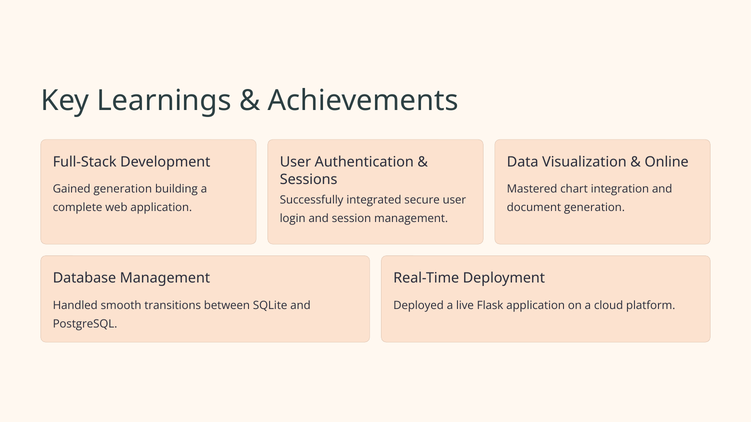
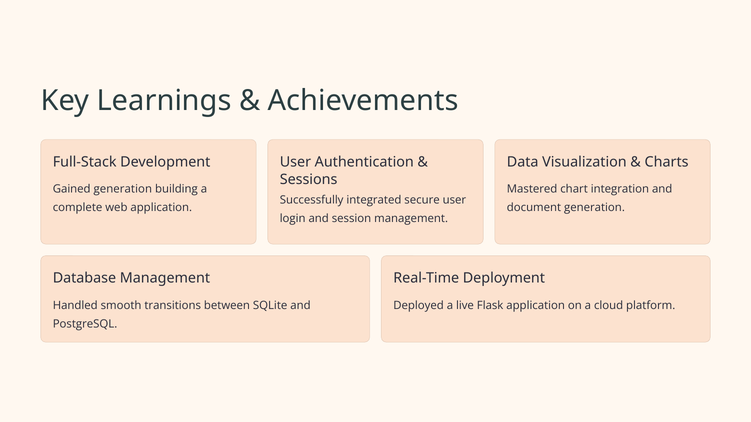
Online: Online -> Charts
